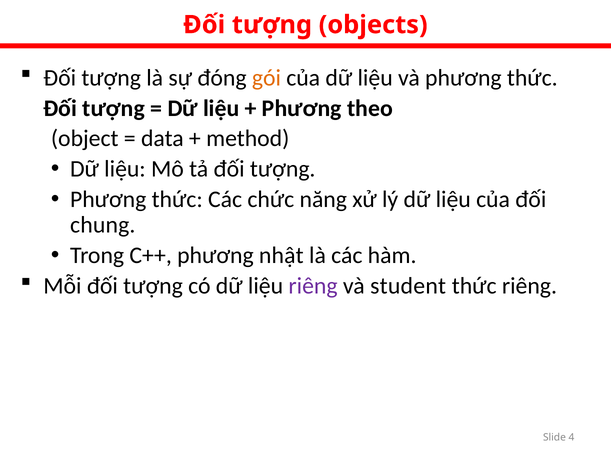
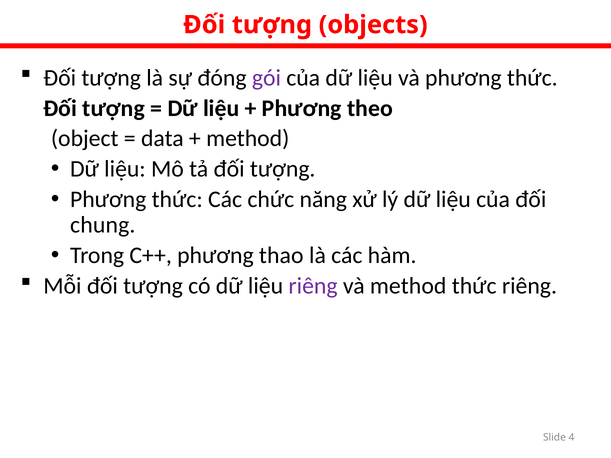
gói colour: orange -> purple
nhật: nhật -> thao
và student: student -> method
